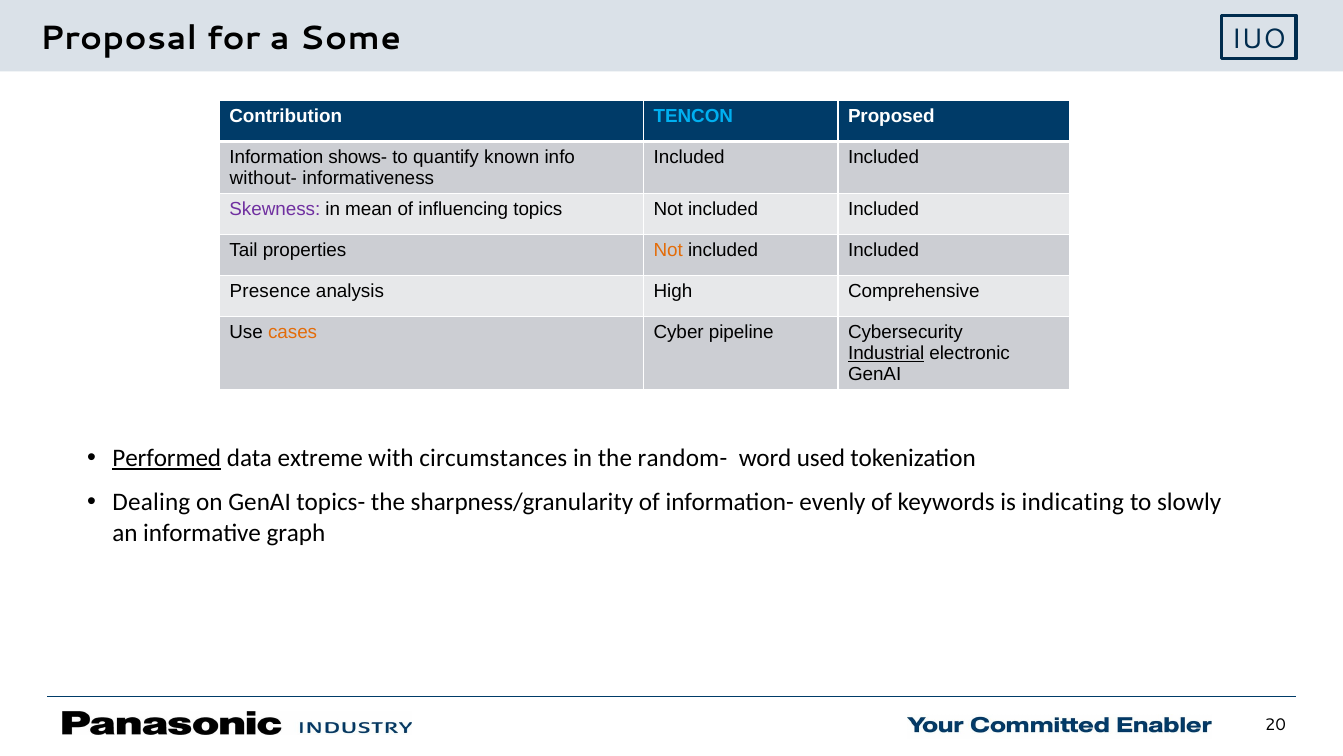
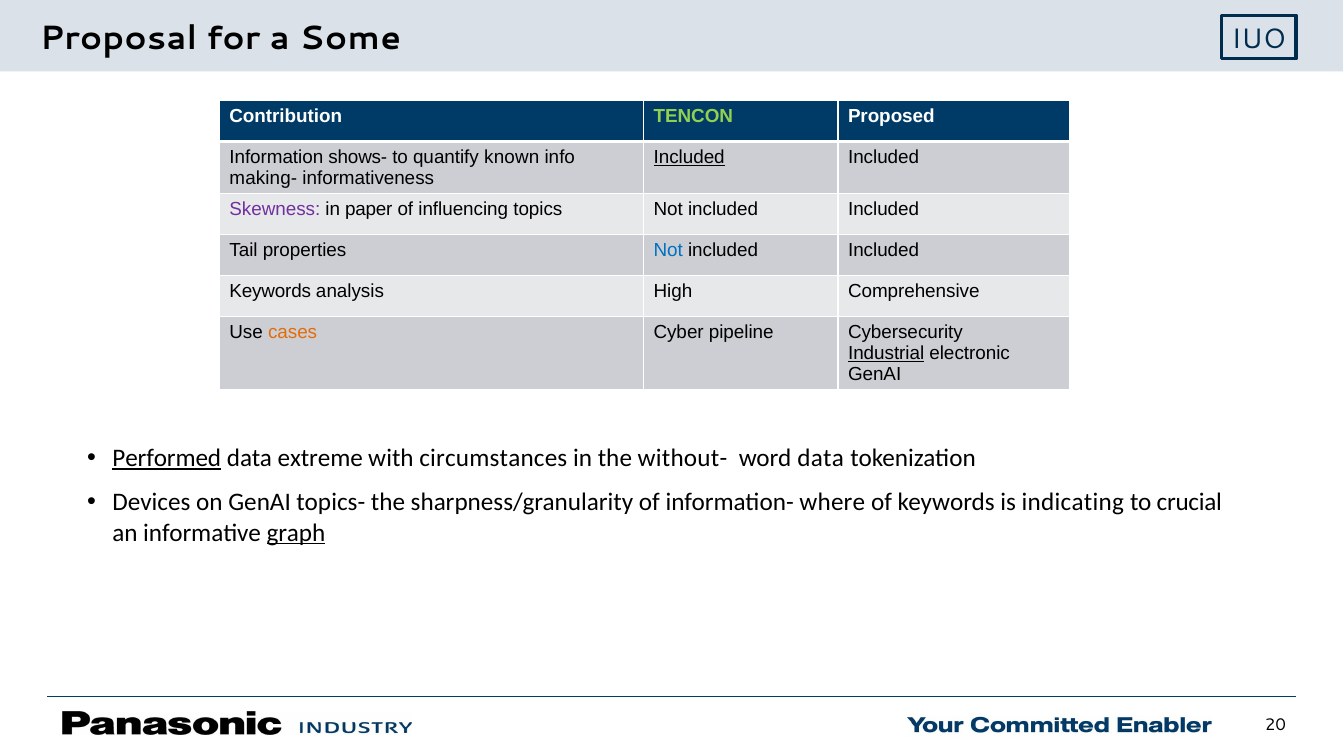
TENCON colour: light blue -> light green
Included at (689, 157) underline: none -> present
without-: without- -> making-
mean: mean -> paper
Not at (668, 250) colour: orange -> blue
Presence at (270, 291): Presence -> Keywords
random-: random- -> without-
word used: used -> data
Dealing: Dealing -> Devices
evenly: evenly -> where
slowly: slowly -> crucial
graph underline: none -> present
